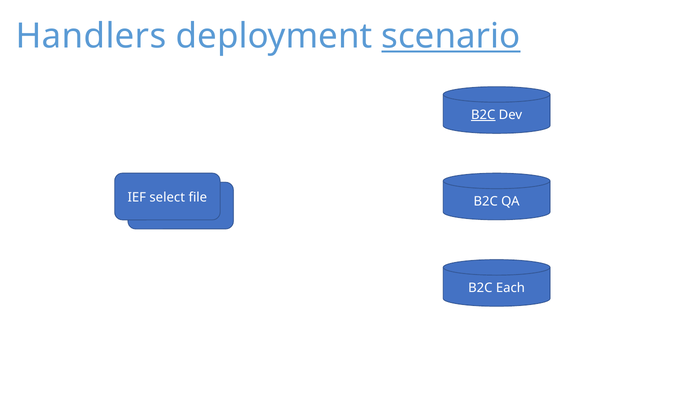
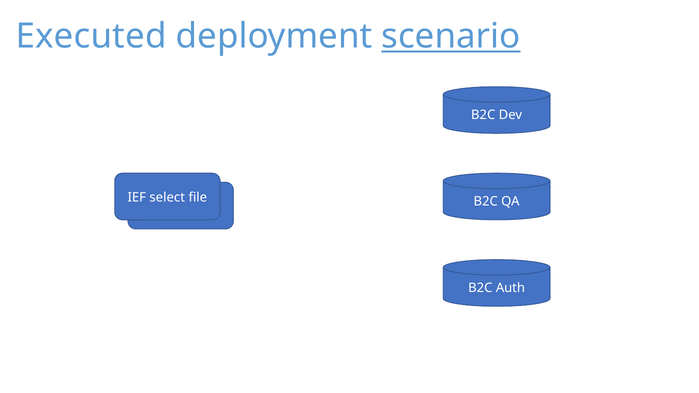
Handlers: Handlers -> Executed
B2C at (483, 115) underline: present -> none
Each: Each -> Auth
